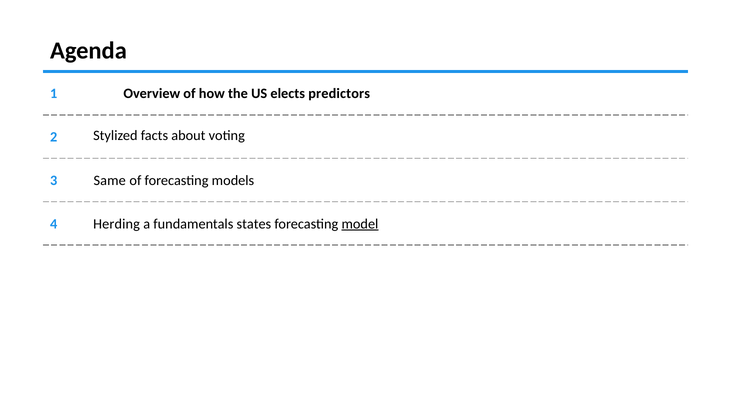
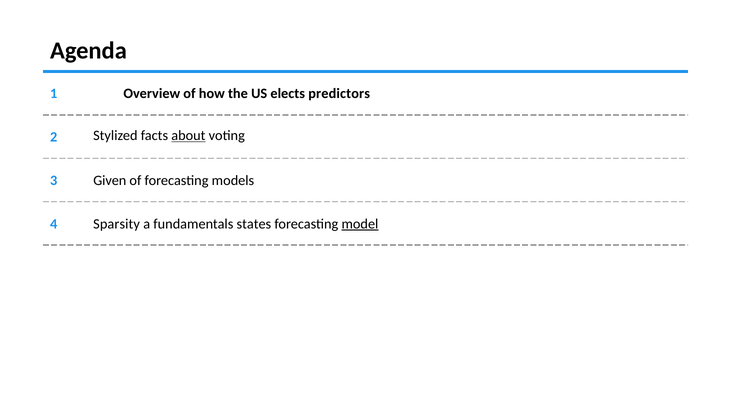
about underline: none -> present
Same: Same -> Given
Herding: Herding -> Sparsity
